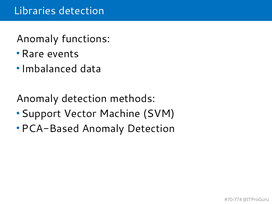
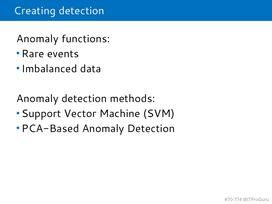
Libraries: Libraries -> Creating
